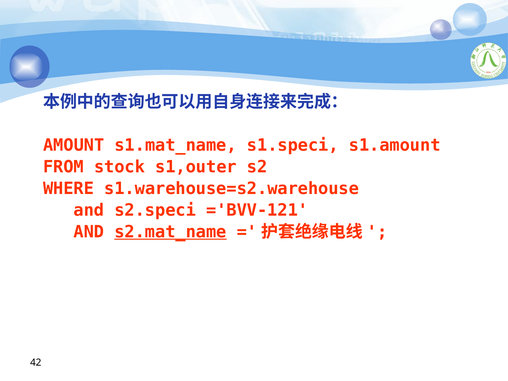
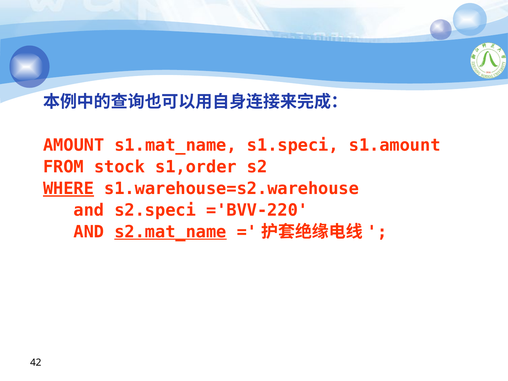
s1,outer: s1,outer -> s1,order
WHERE underline: none -> present
='BVV-121: ='BVV-121 -> ='BVV-220
